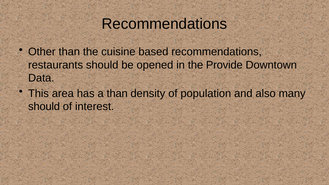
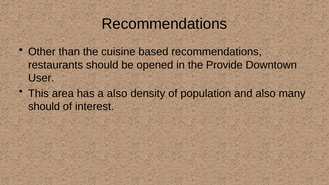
Data: Data -> User
a than: than -> also
